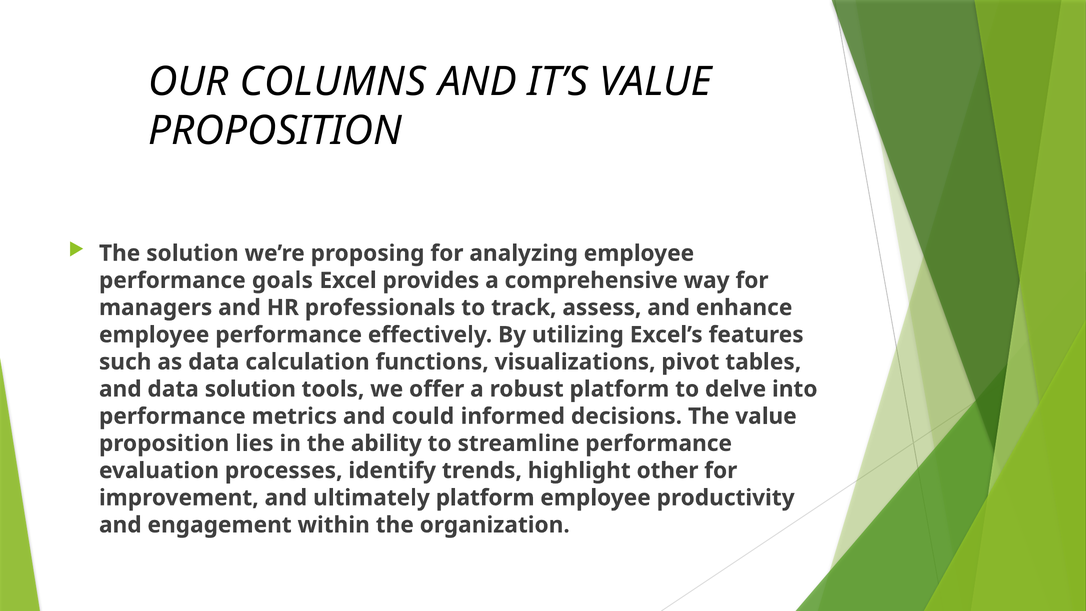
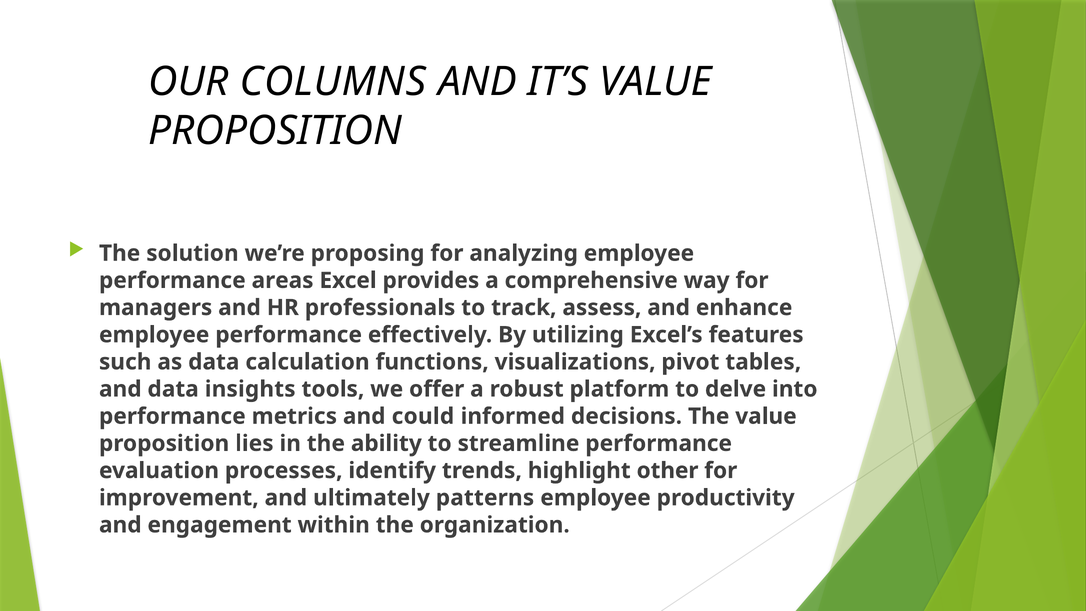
goals: goals -> areas
data solution: solution -> insights
ultimately platform: platform -> patterns
